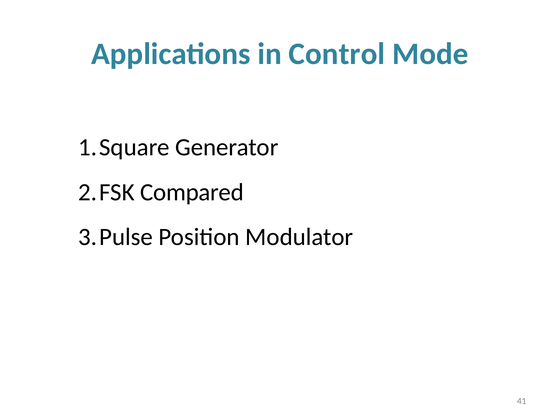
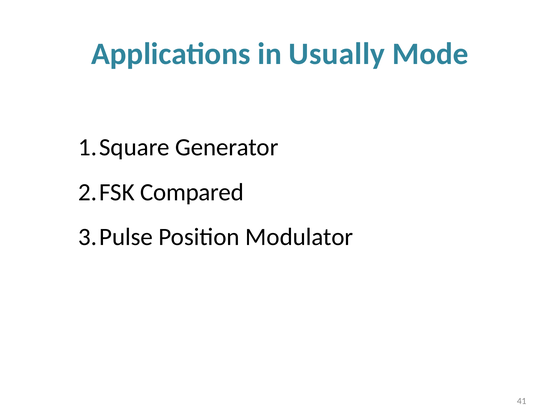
Control: Control -> Usually
